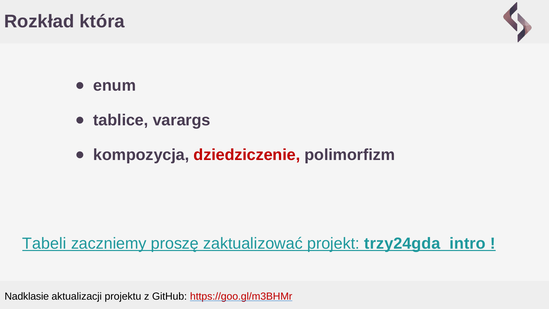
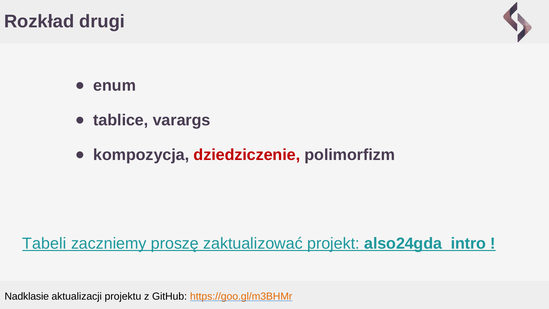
która: która -> drugi
trzy24gda_intro: trzy24gda_intro -> also24gda_intro
https://goo.gl/m3BHMr colour: red -> orange
